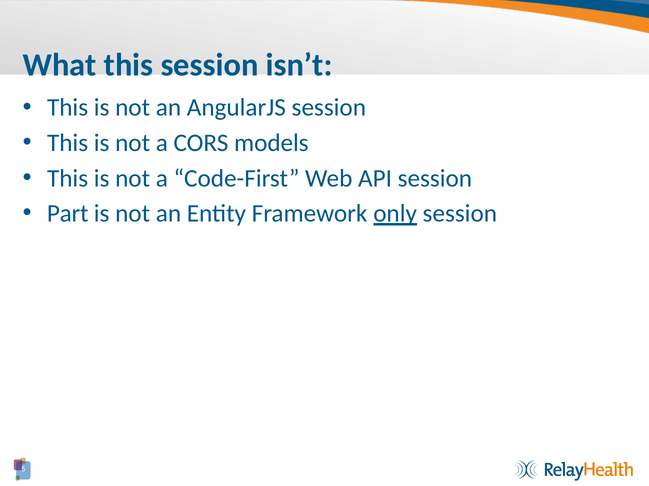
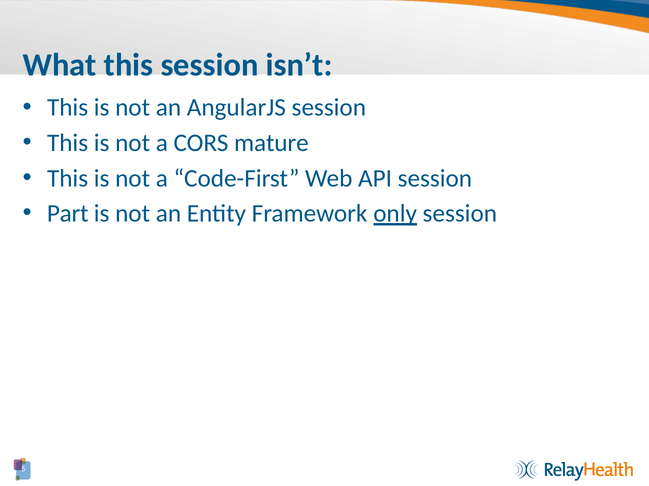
models: models -> mature
